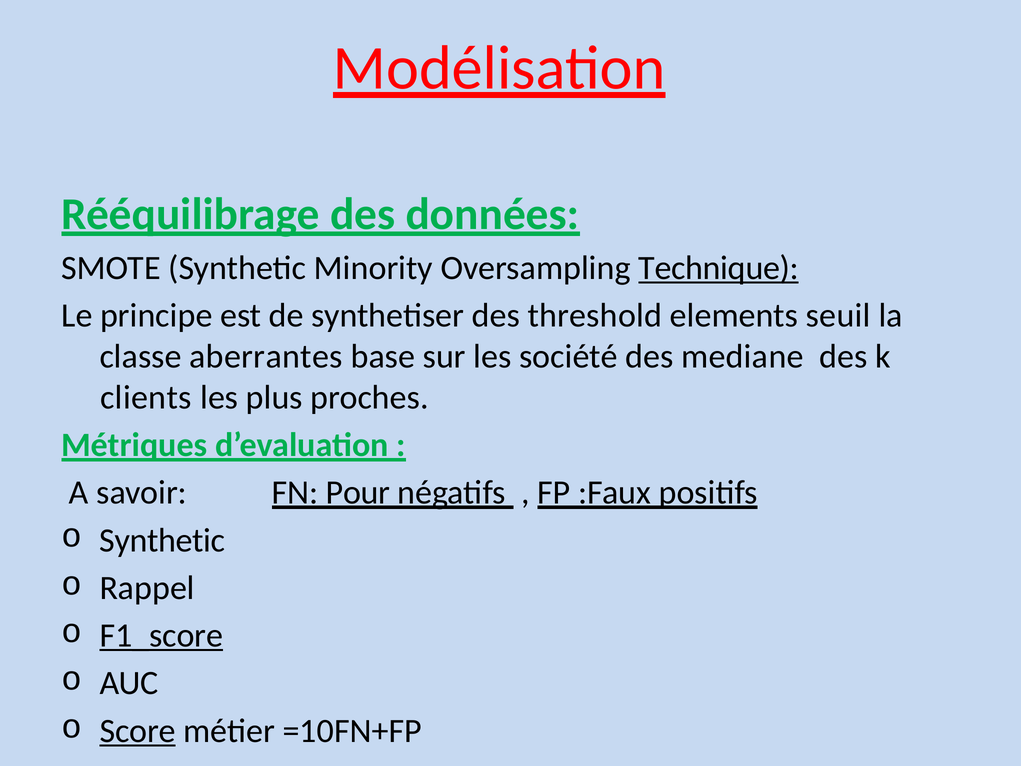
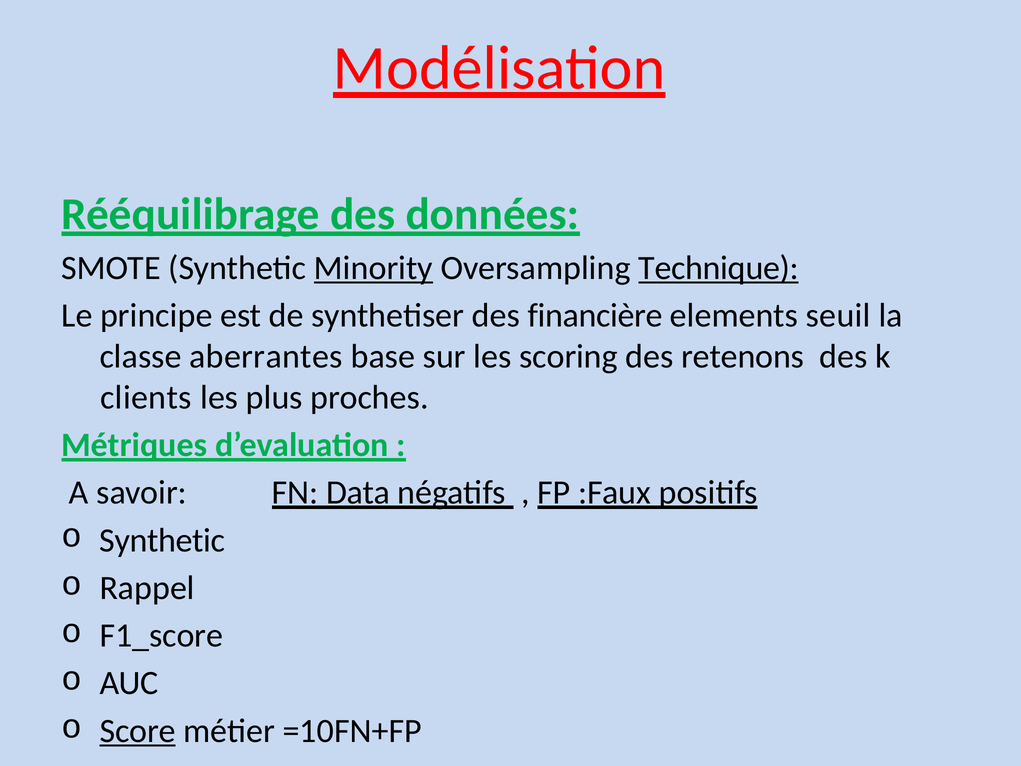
Minority underline: none -> present
threshold: threshold -> financière
société: société -> scoring
mediane: mediane -> retenons
Pour: Pour -> Data
F1_score underline: present -> none
